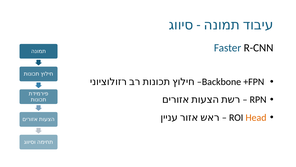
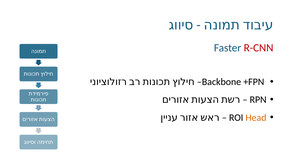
R-CNN colour: black -> red
